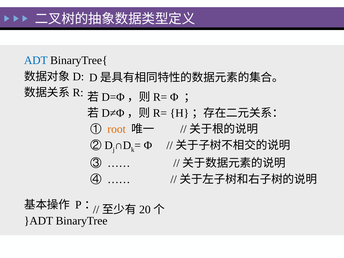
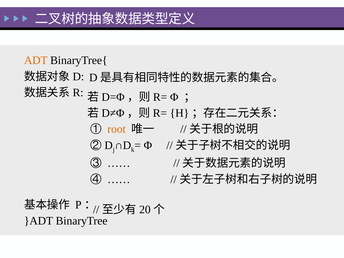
ADT colour: blue -> orange
